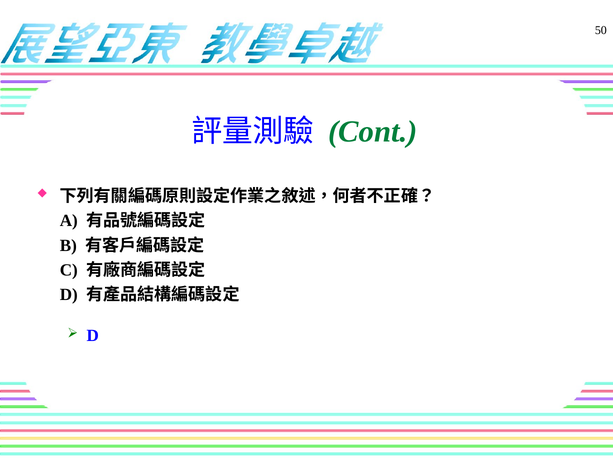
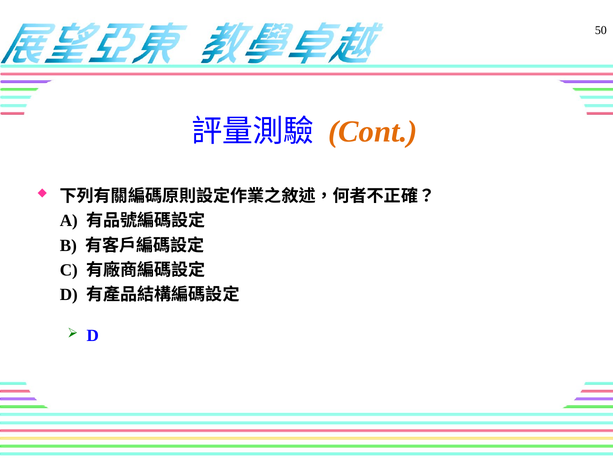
Cont colour: green -> orange
